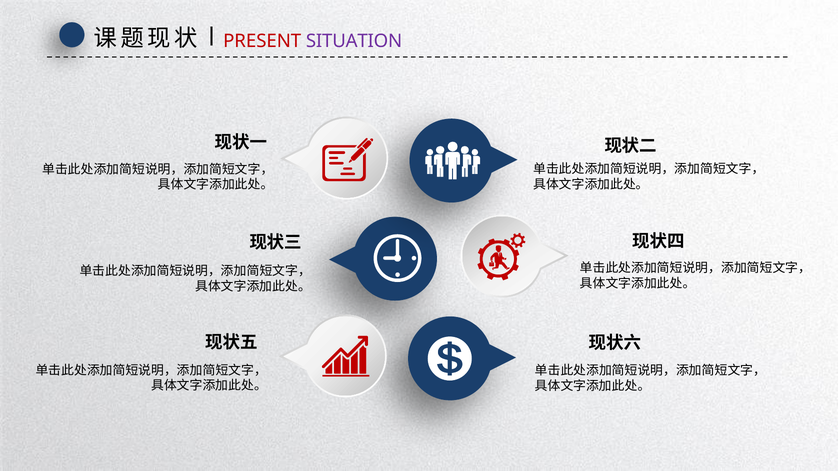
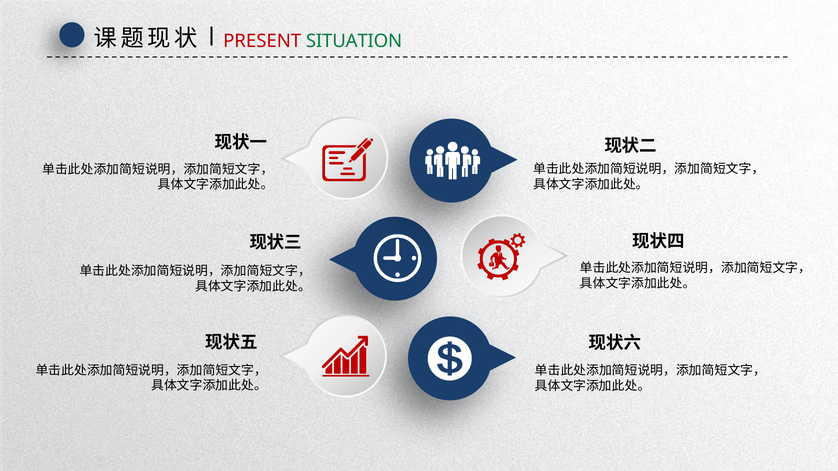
SITUATION colour: purple -> green
